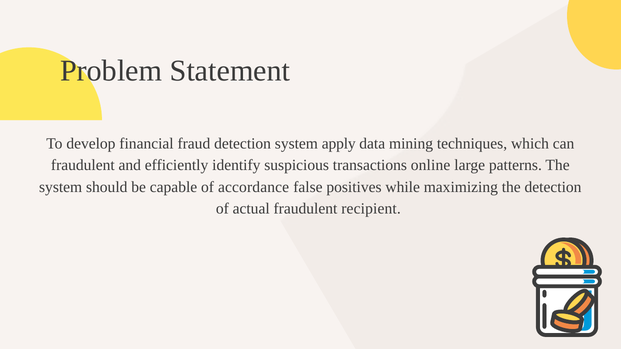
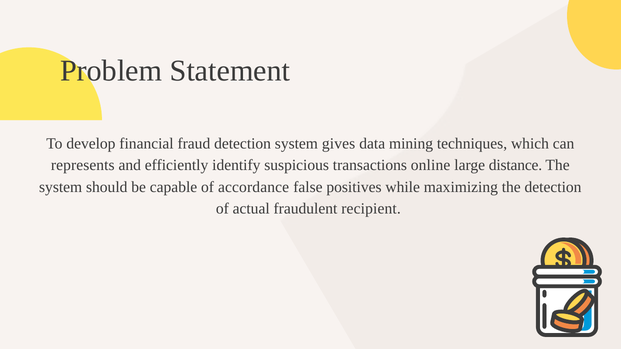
apply: apply -> gives
fraudulent at (83, 165): fraudulent -> represents
patterns: patterns -> distance
